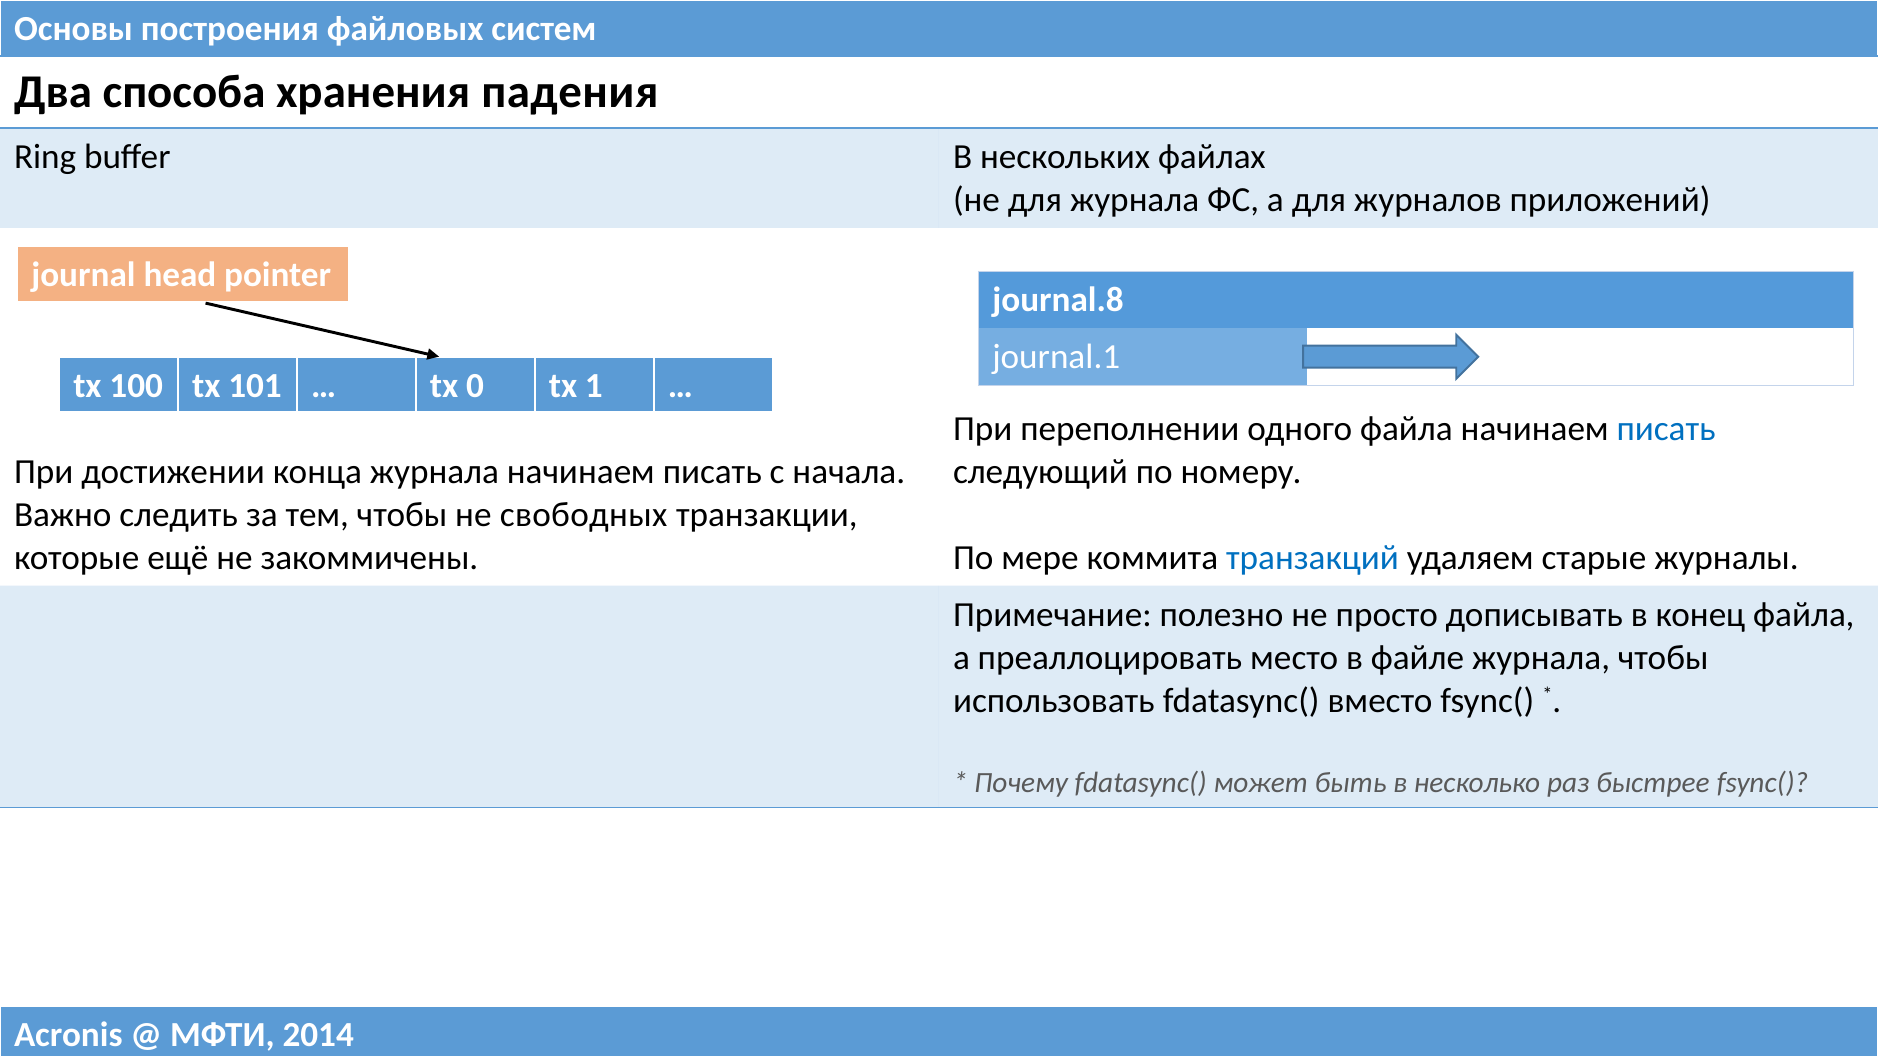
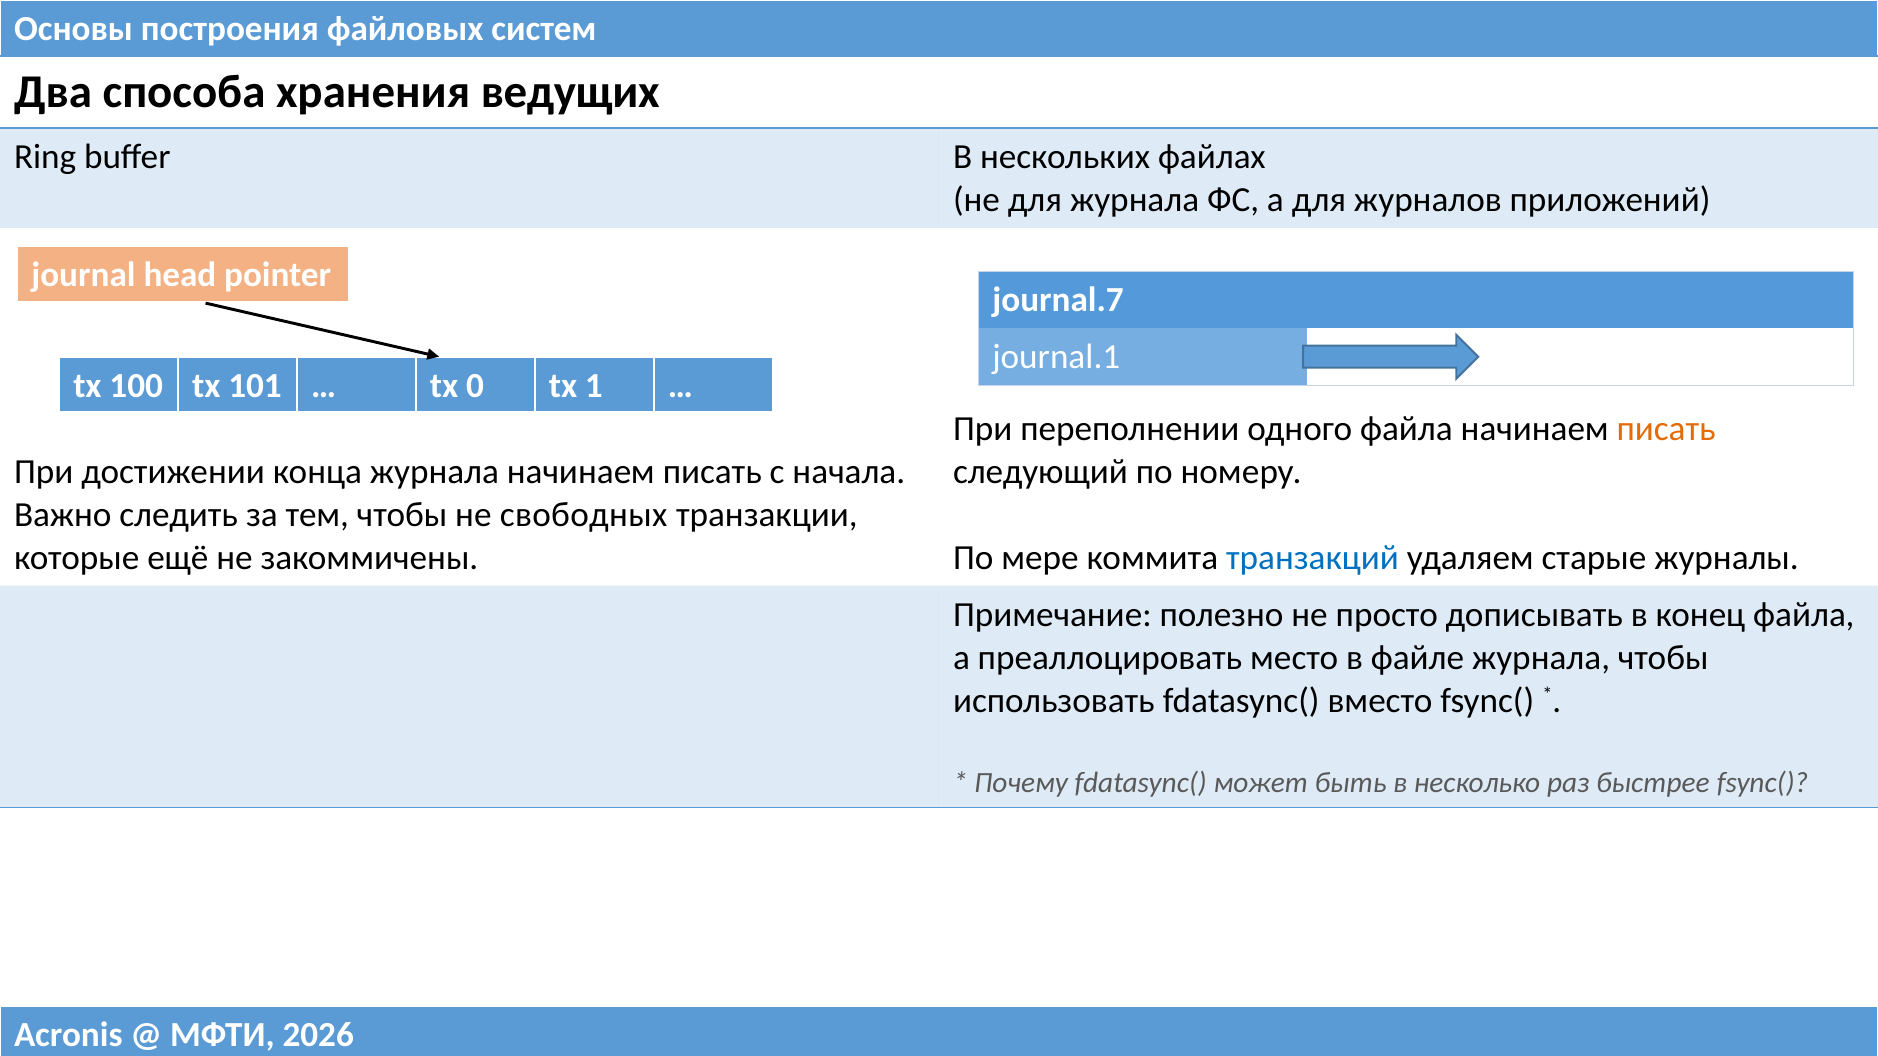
падения: падения -> ведущих
journal.8: journal.8 -> journal.7
писать at (1666, 429) colour: blue -> orange
2014: 2014 -> 2026
